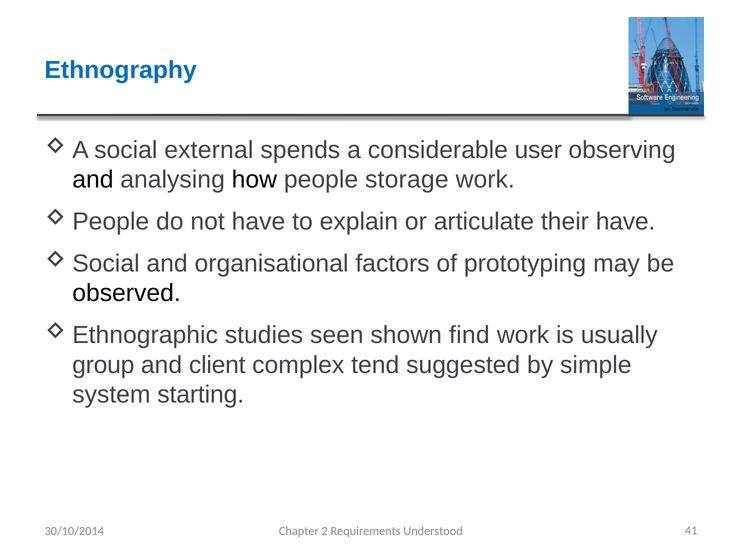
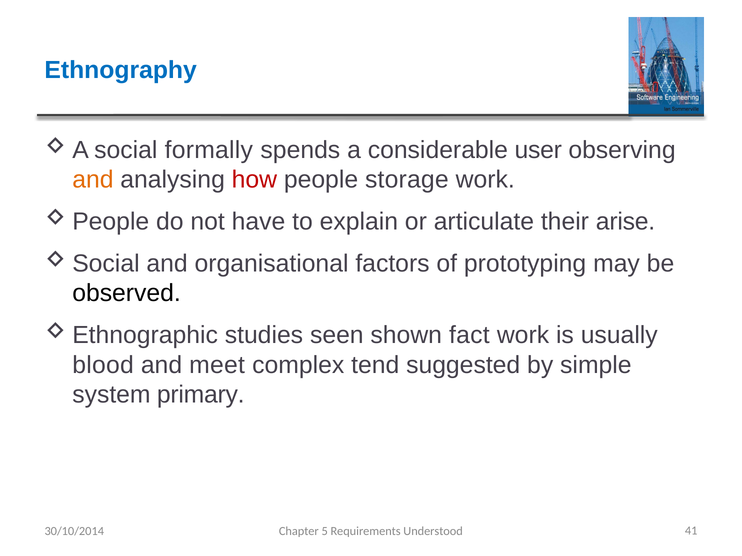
external: external -> formally
and at (93, 180) colour: black -> orange
how colour: black -> red
their have: have -> arise
find: find -> fact
group: group -> blood
client: client -> meet
starting: starting -> primary
2: 2 -> 5
